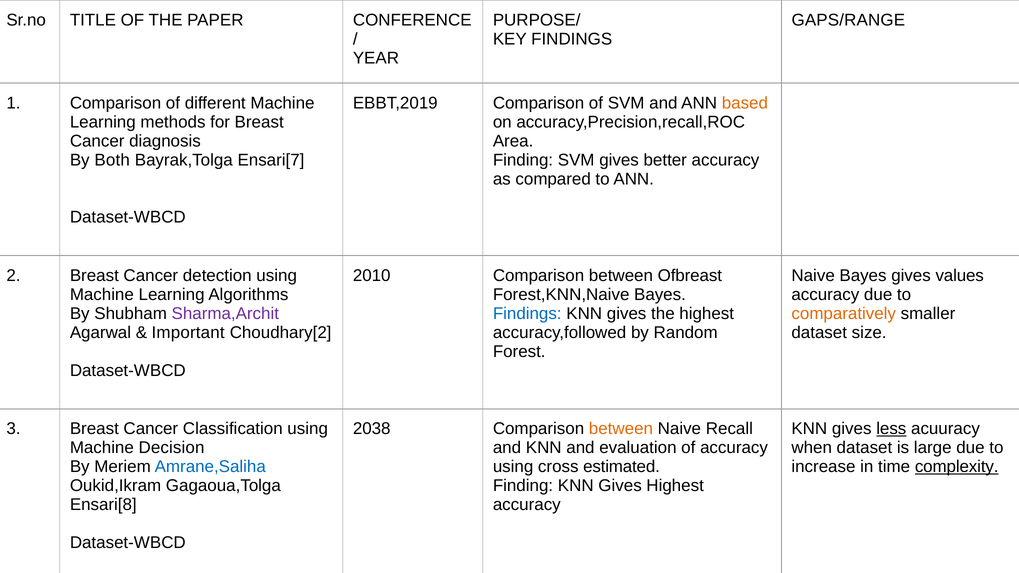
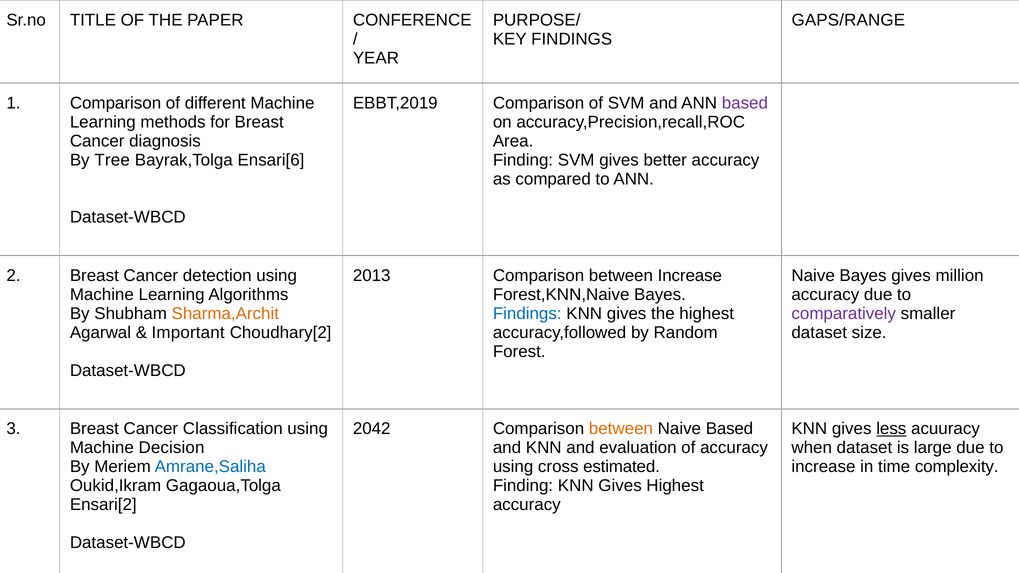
based at (745, 103) colour: orange -> purple
Both: Both -> Tree
Ensari[7: Ensari[7 -> Ensari[6
2010: 2010 -> 2013
between Ofbreast: Ofbreast -> Increase
values: values -> million
Sharma,Archit colour: purple -> orange
comparatively colour: orange -> purple
2038: 2038 -> 2042
Naive Recall: Recall -> Based
complexity underline: present -> none
Ensari[8: Ensari[8 -> Ensari[2
